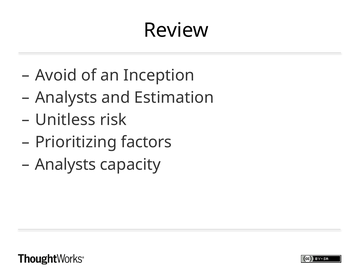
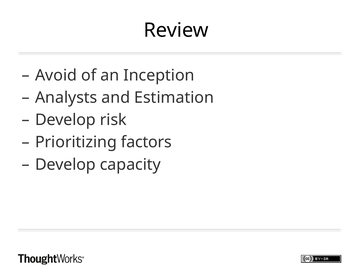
Unitless at (65, 120): Unitless -> Develop
Analysts at (65, 165): Analysts -> Develop
